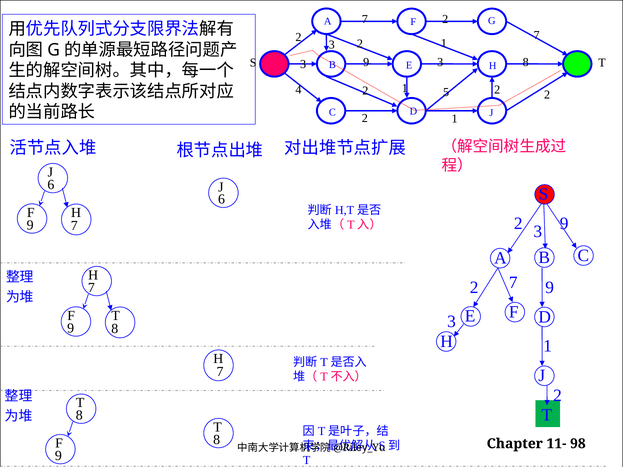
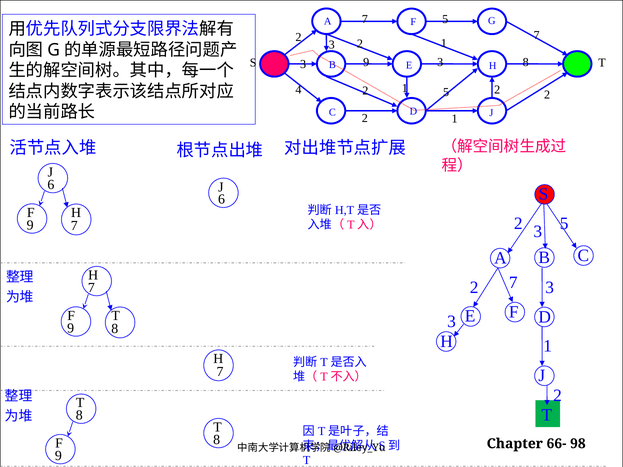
7 2: 2 -> 5
9 at (564, 224): 9 -> 5
7 9: 9 -> 3
11-: 11- -> 66-
